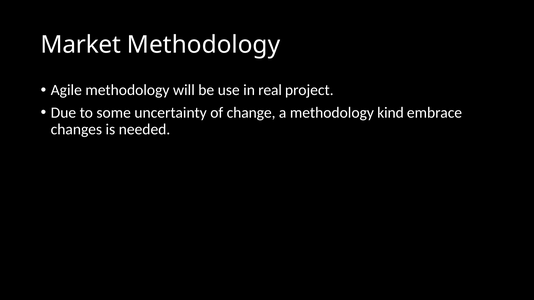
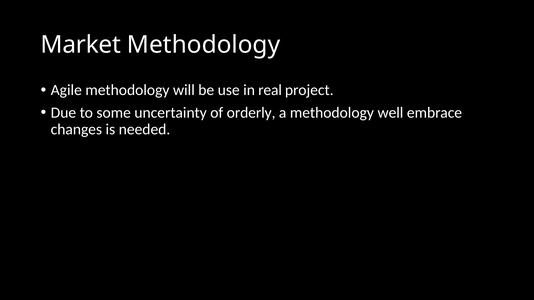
change: change -> orderly
kind: kind -> well
